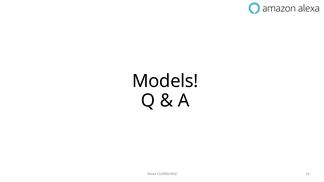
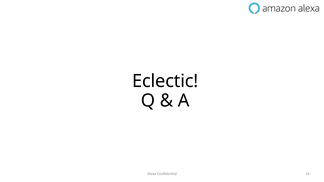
Models: Models -> Eclectic
